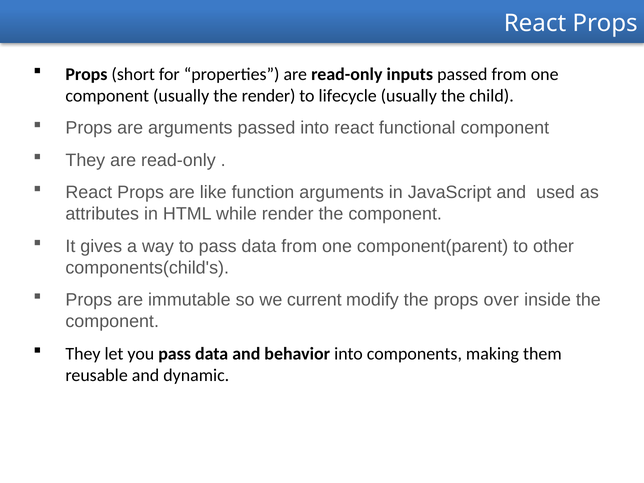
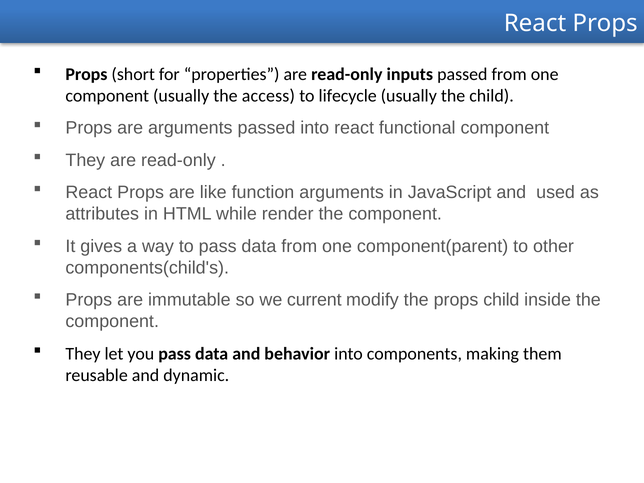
the render: render -> access
props over: over -> child
